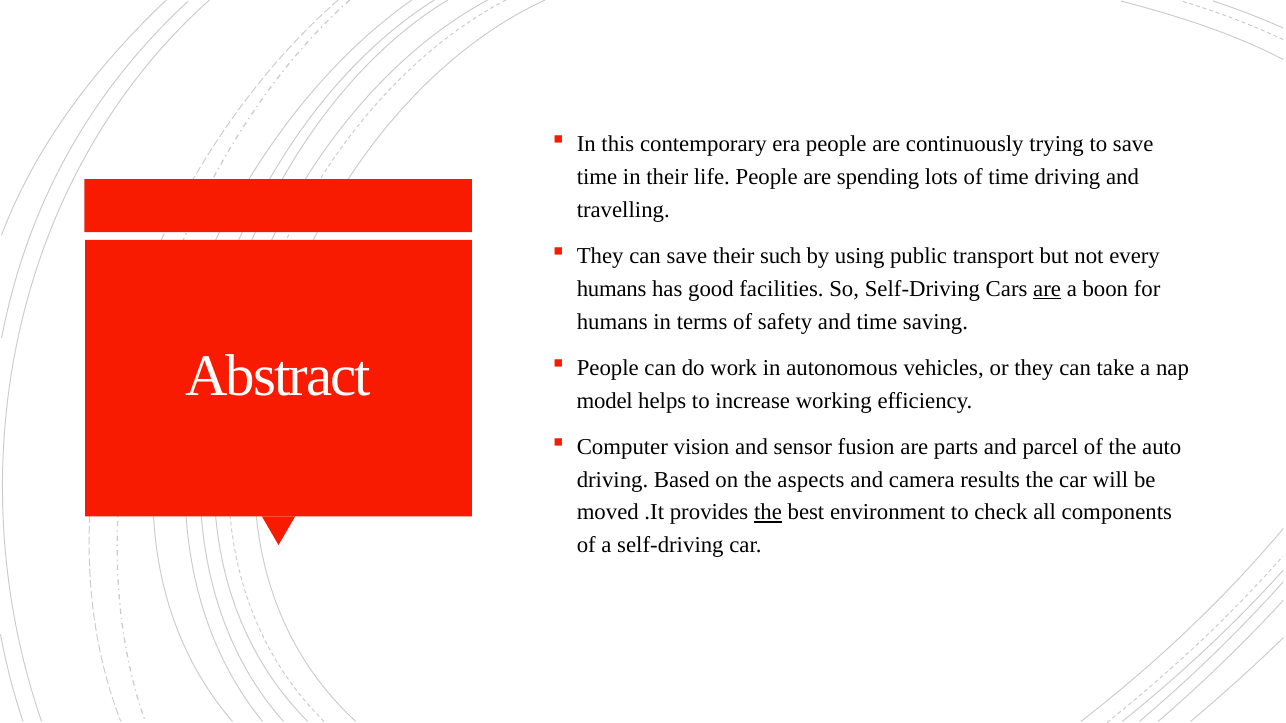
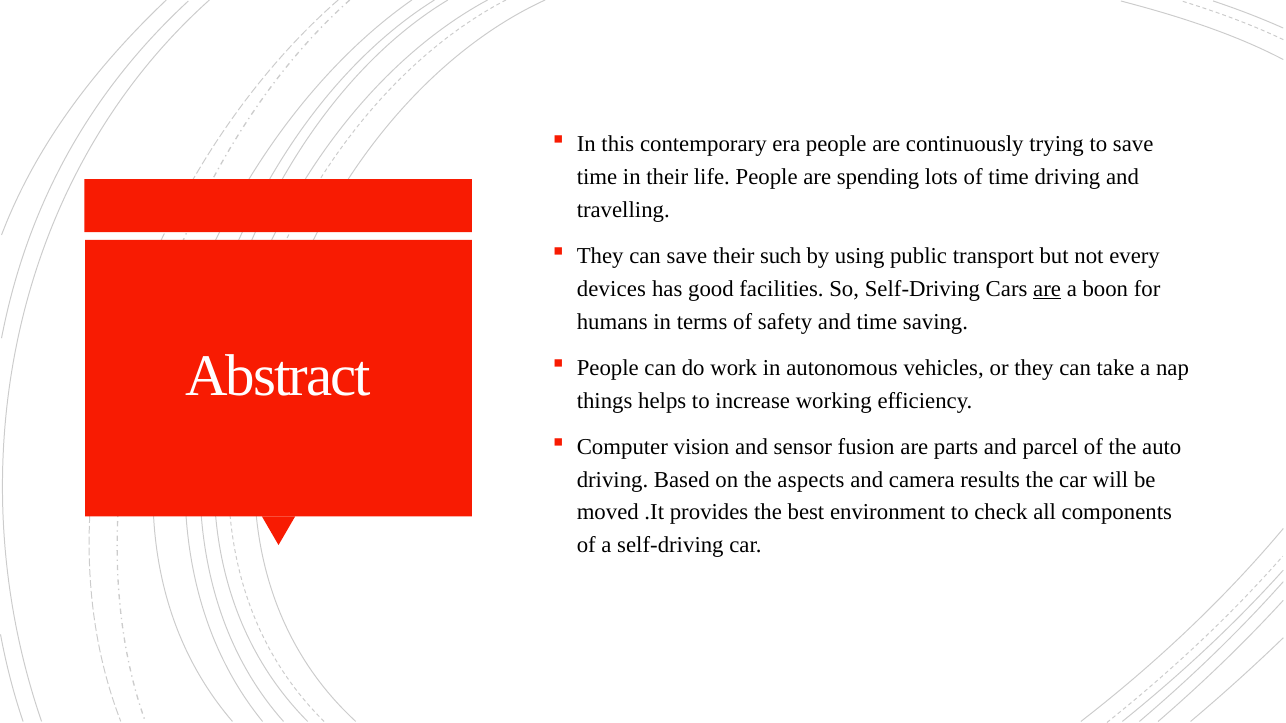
humans at (612, 289): humans -> devices
model: model -> things
the at (768, 513) underline: present -> none
